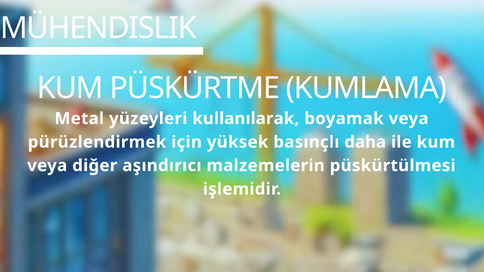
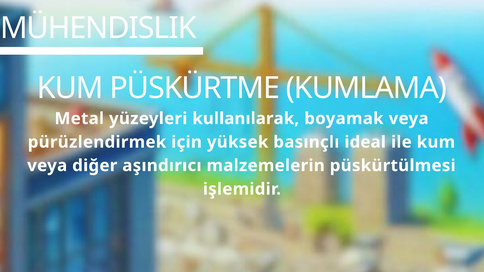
daha: daha -> ideal
